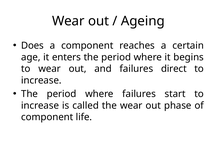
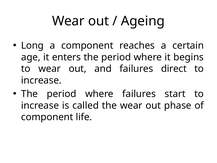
Does: Does -> Long
